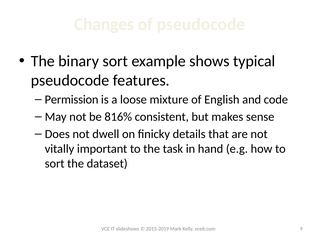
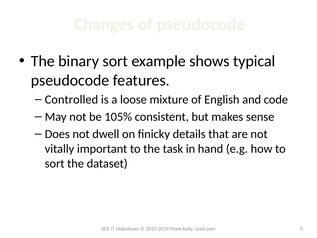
Permission: Permission -> Controlled
816%: 816% -> 105%
